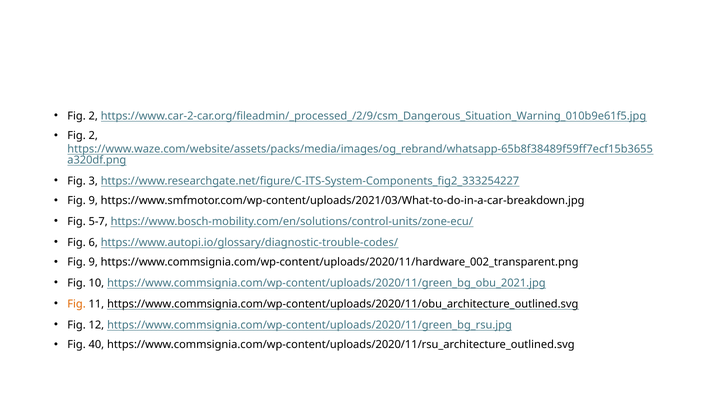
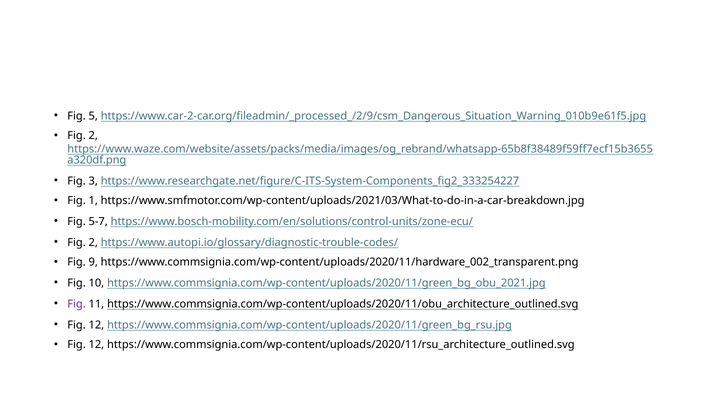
2 at (93, 116): 2 -> 5
9 at (93, 201): 9 -> 1
6 at (93, 242): 6 -> 2
Fig at (77, 304) colour: orange -> purple
40 at (96, 345): 40 -> 12
